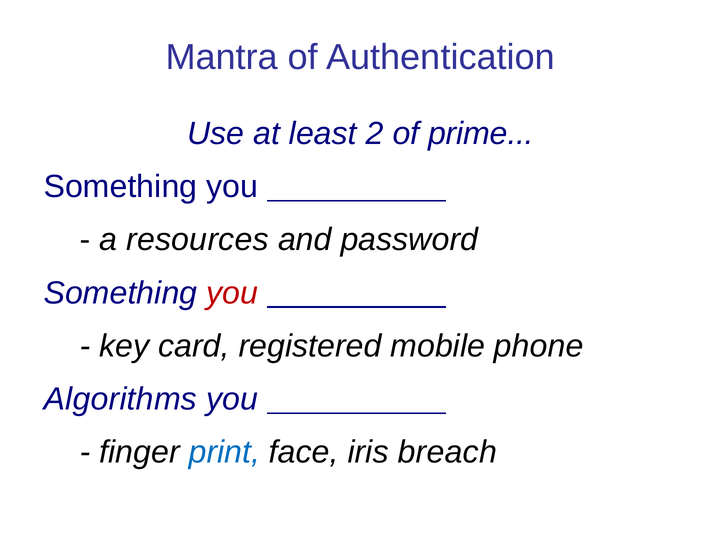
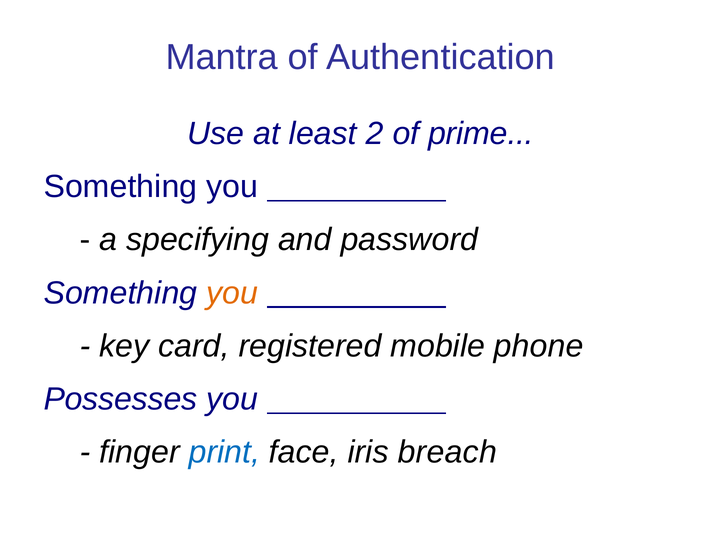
resources: resources -> specifying
you at (232, 293) colour: red -> orange
Algorithms: Algorithms -> Possesses
